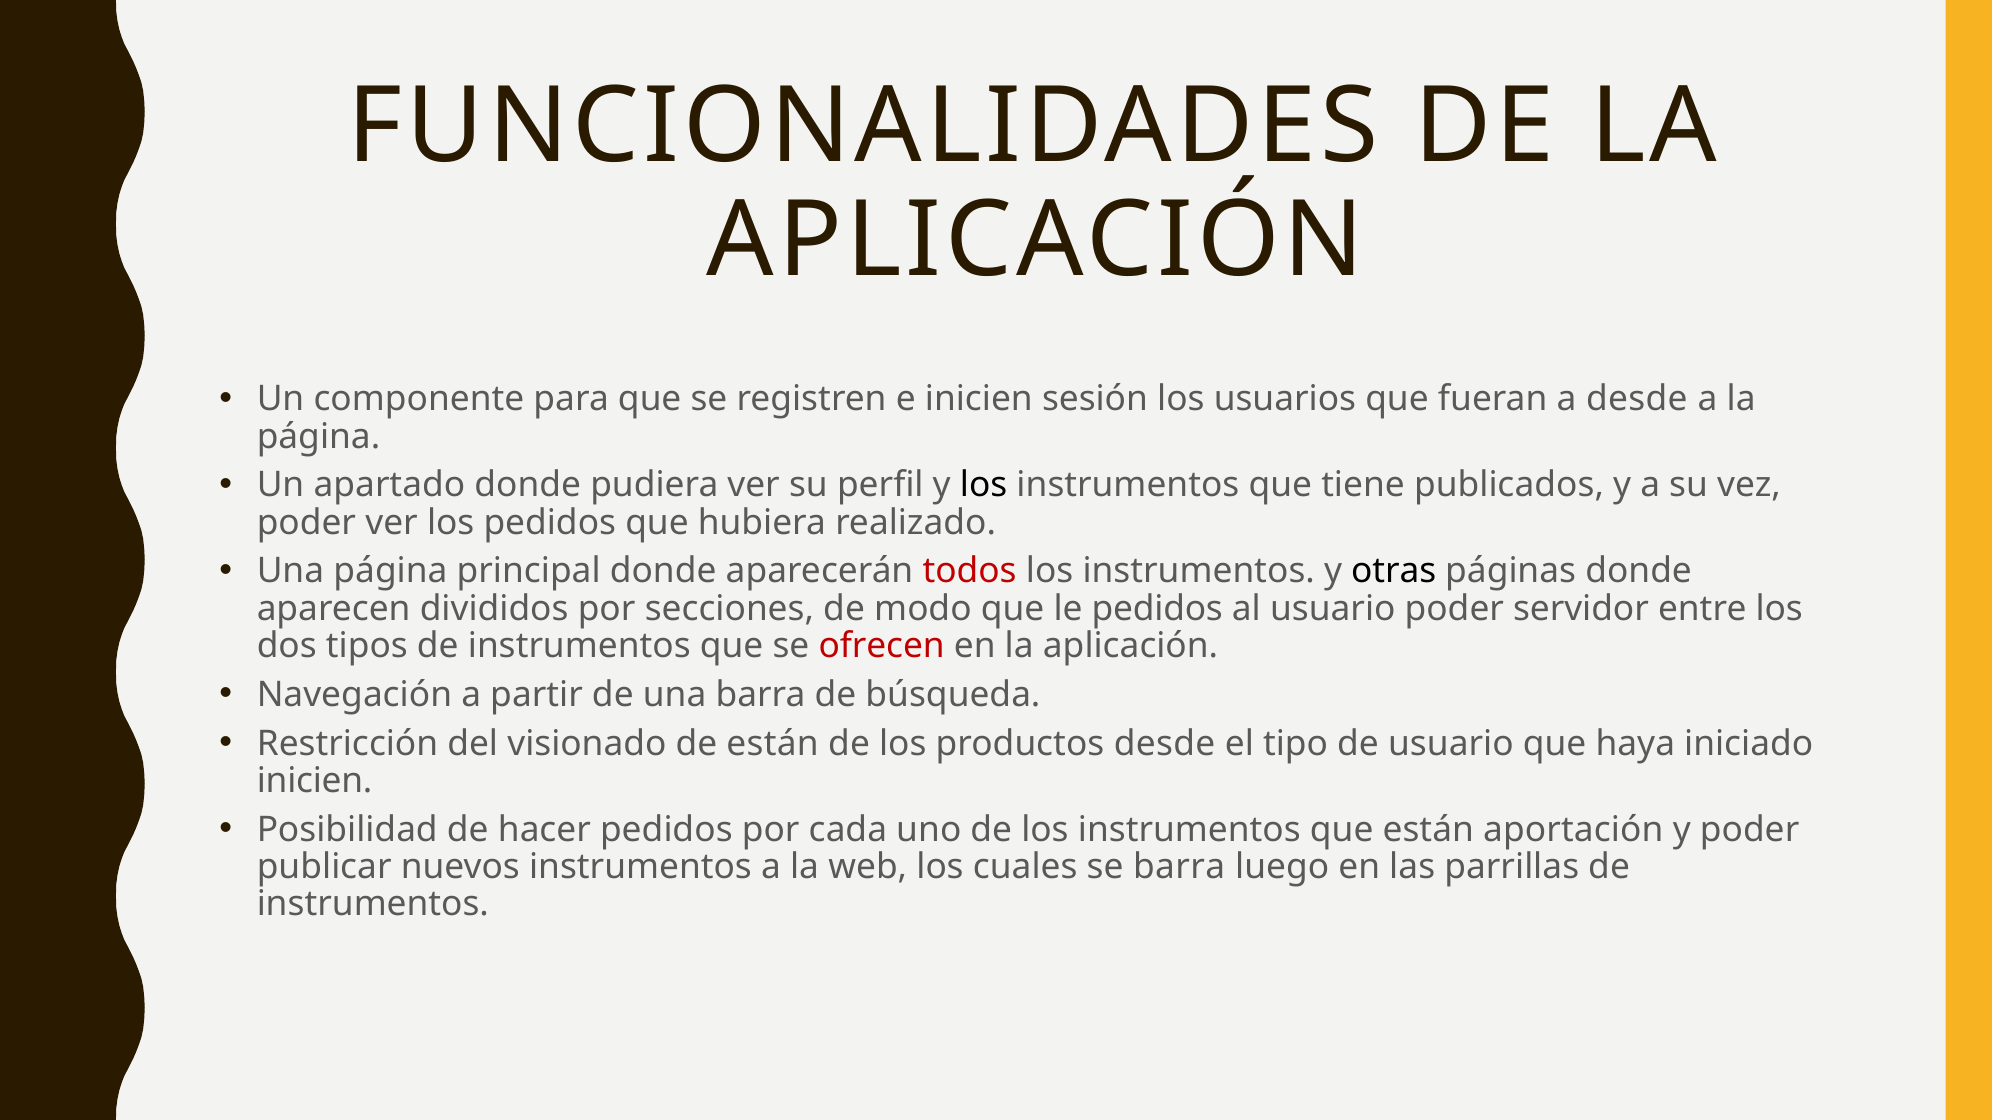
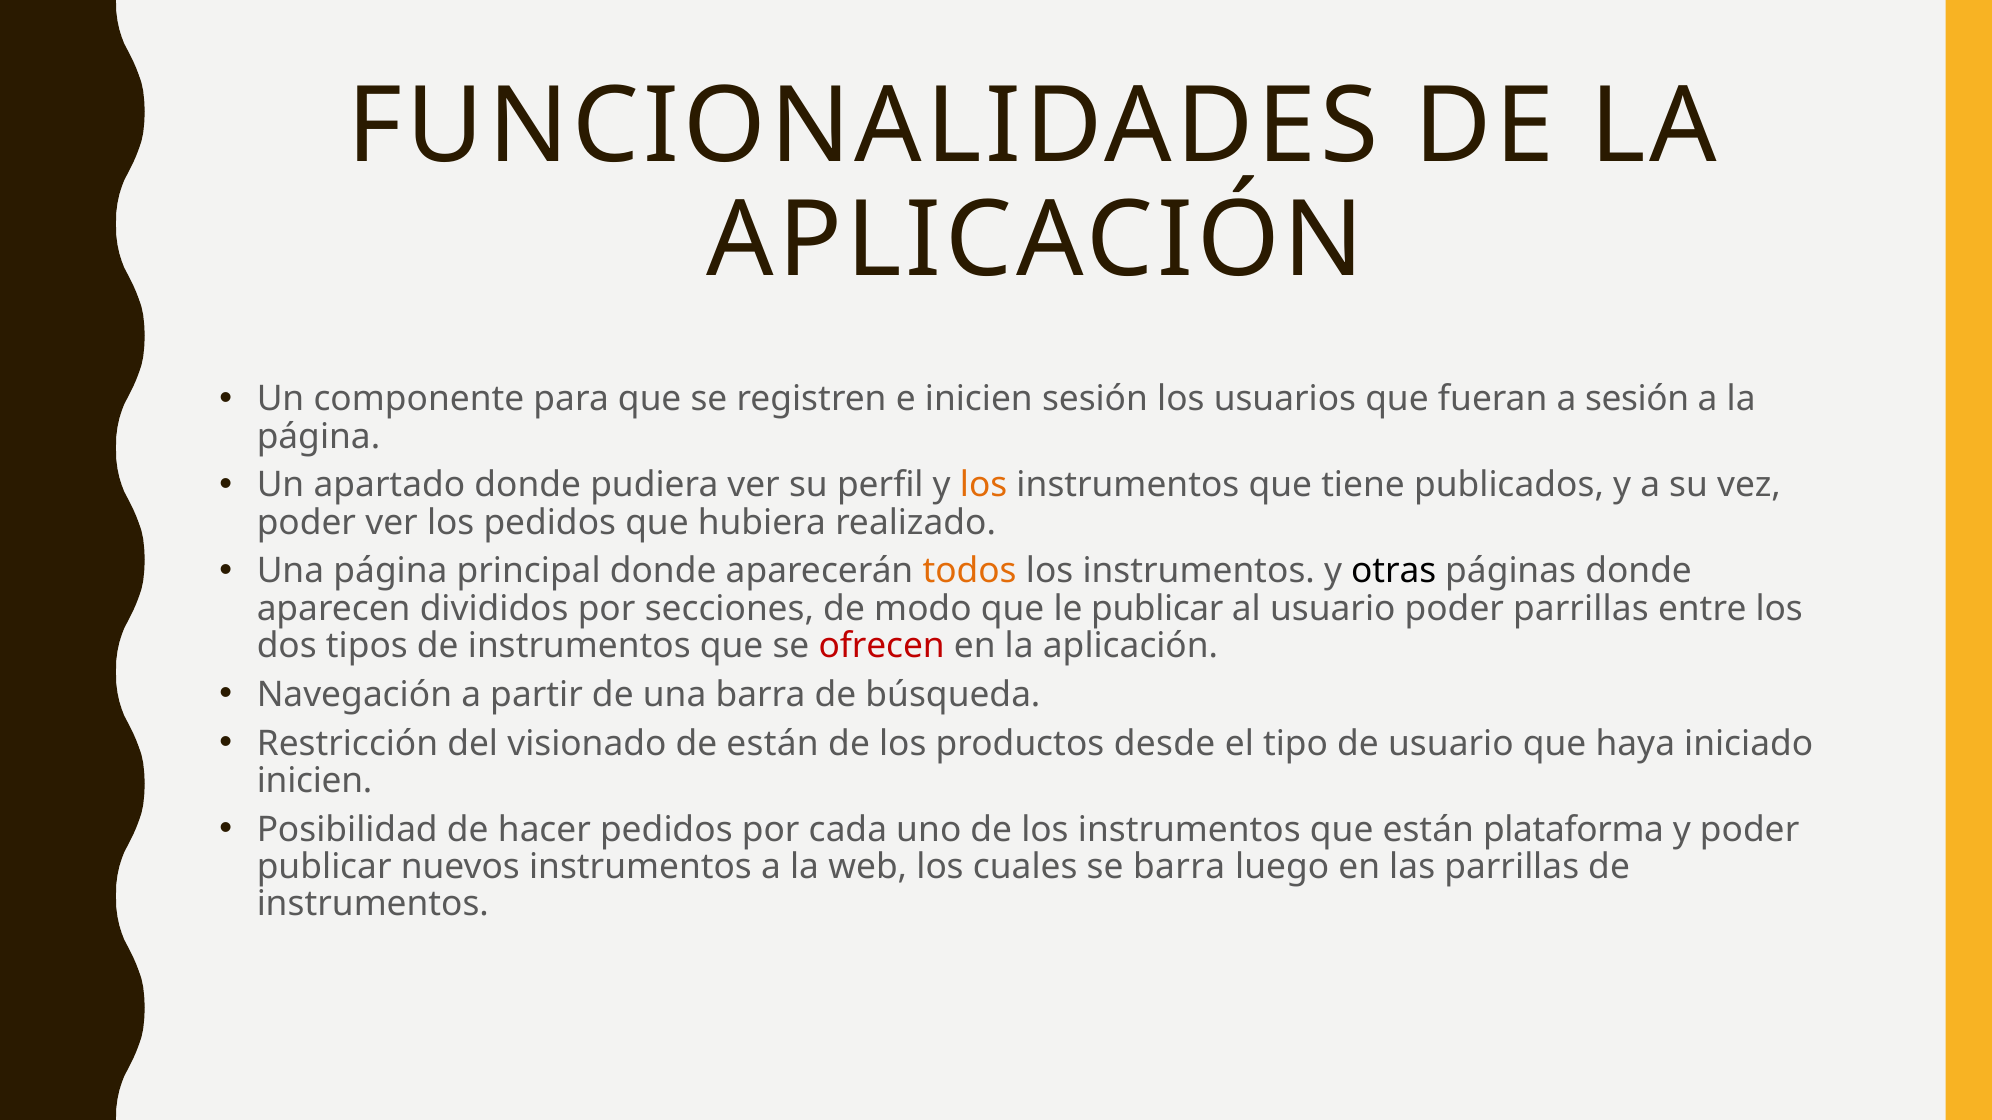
a desde: desde -> sesión
los at (984, 486) colour: black -> orange
todos colour: red -> orange
le pedidos: pedidos -> publicar
poder servidor: servidor -> parrillas
aportación: aportación -> plataforma
